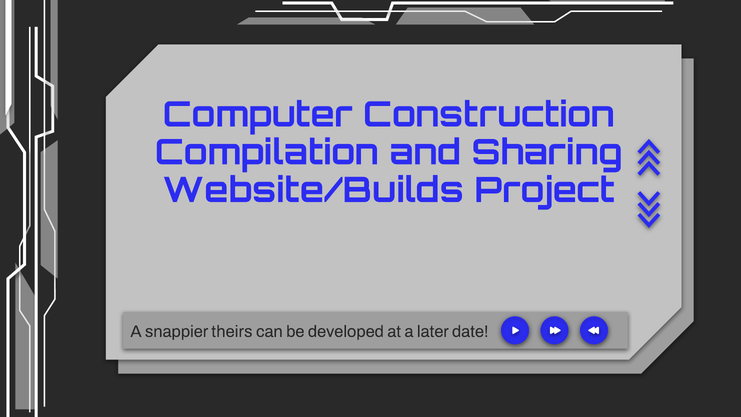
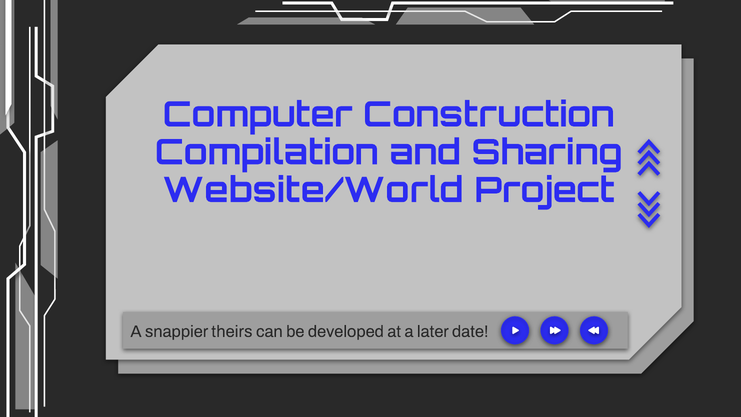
Website/Builds: Website/Builds -> Website/World
